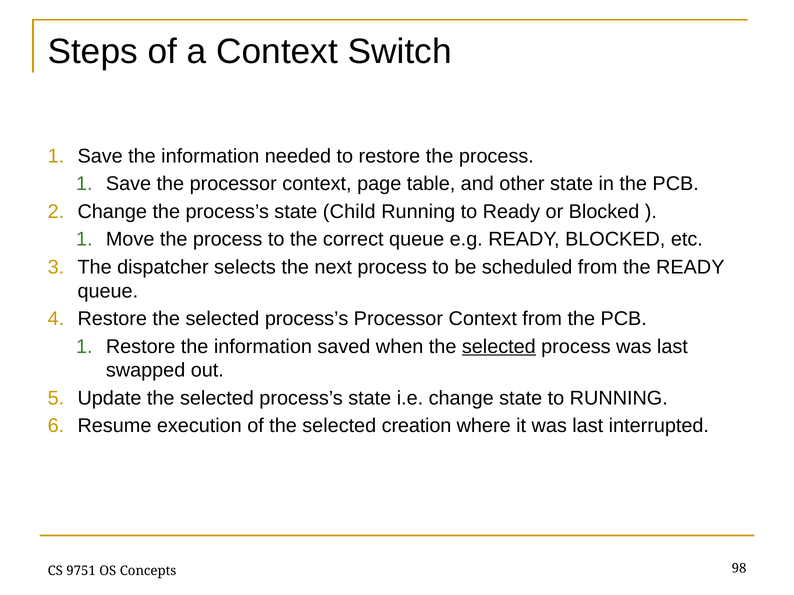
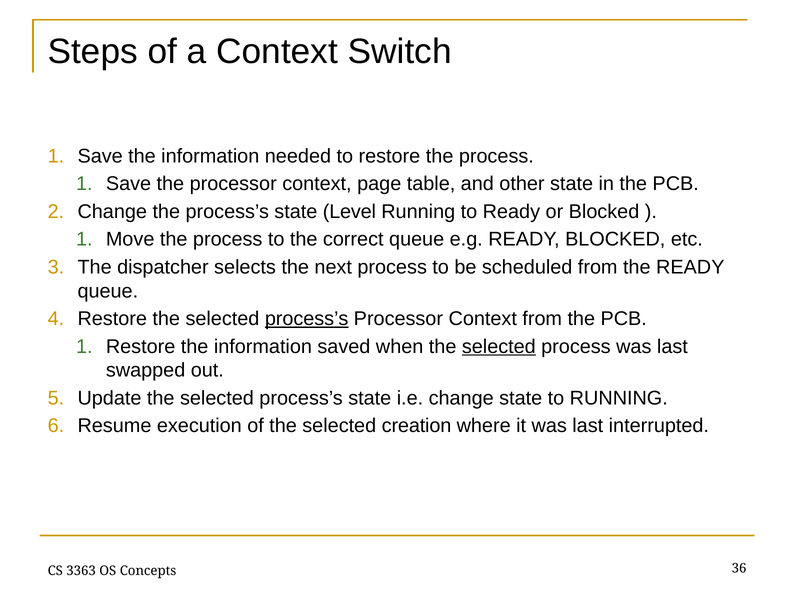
Child: Child -> Level
process’s at (307, 319) underline: none -> present
9751: 9751 -> 3363
98: 98 -> 36
